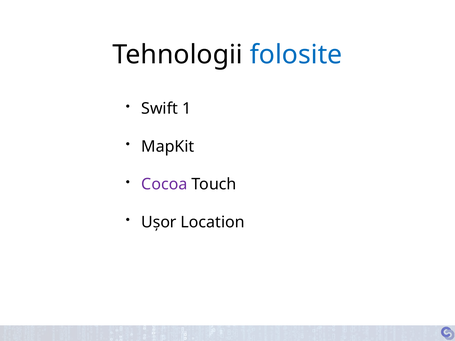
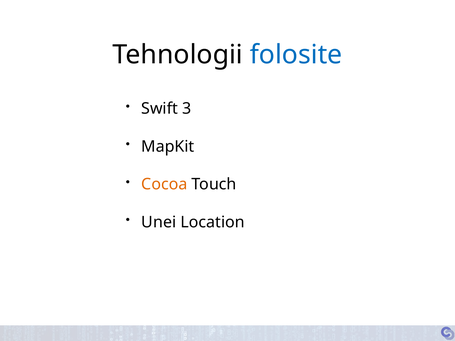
1: 1 -> 3
Cocoa colour: purple -> orange
Ușor: Ușor -> Unei
